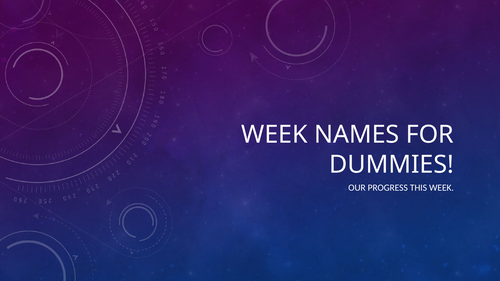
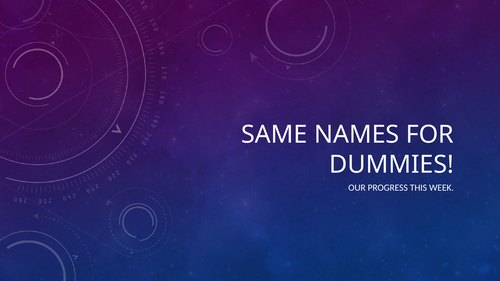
WEEK at (274, 135): WEEK -> SAME
